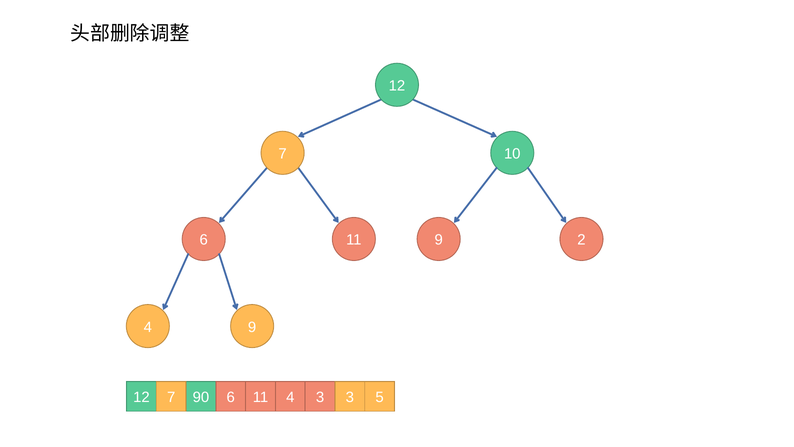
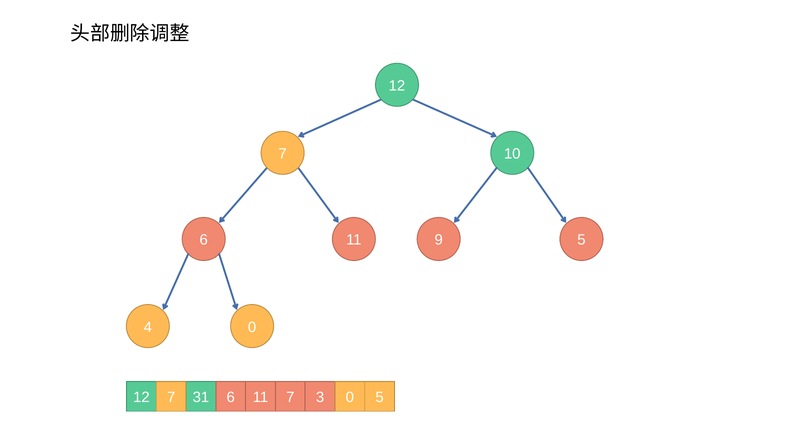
9 2: 2 -> 5
4 9: 9 -> 0
90: 90 -> 31
11 4: 4 -> 7
3 3: 3 -> 0
